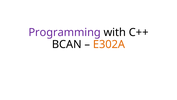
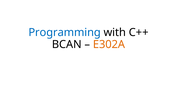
Programming colour: purple -> blue
